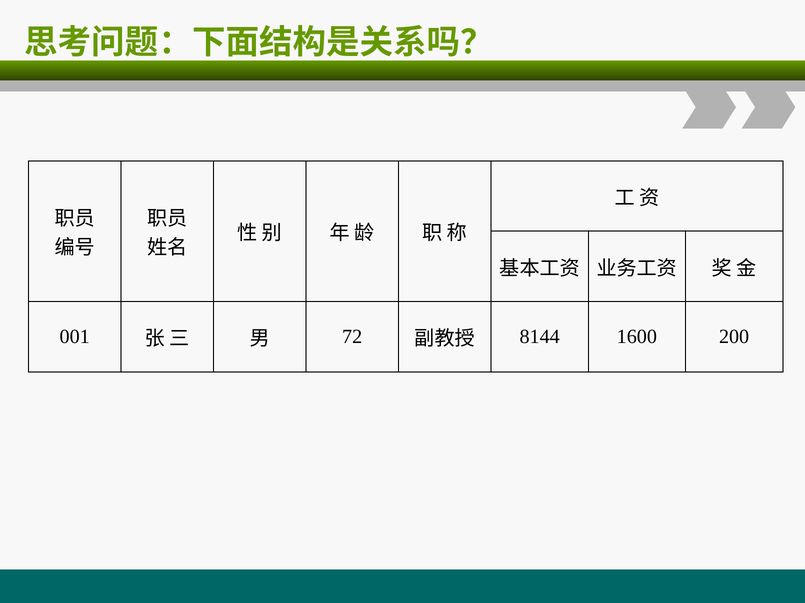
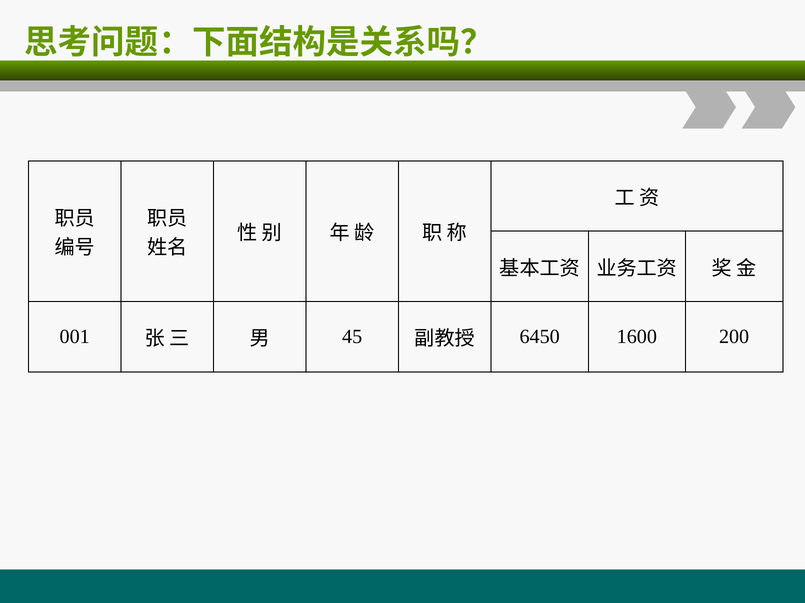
72: 72 -> 45
8144: 8144 -> 6450
